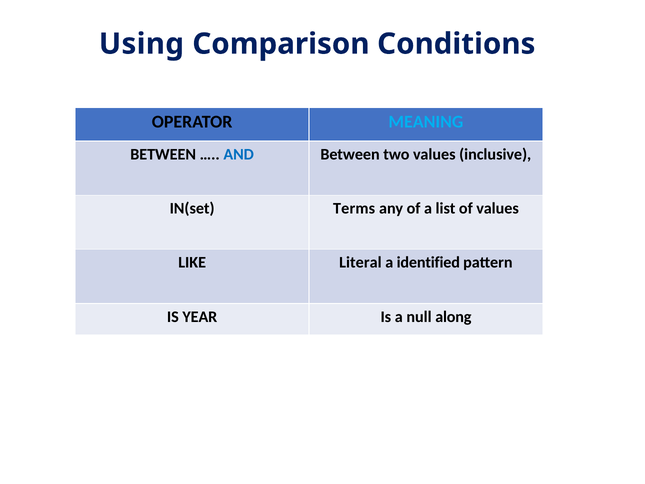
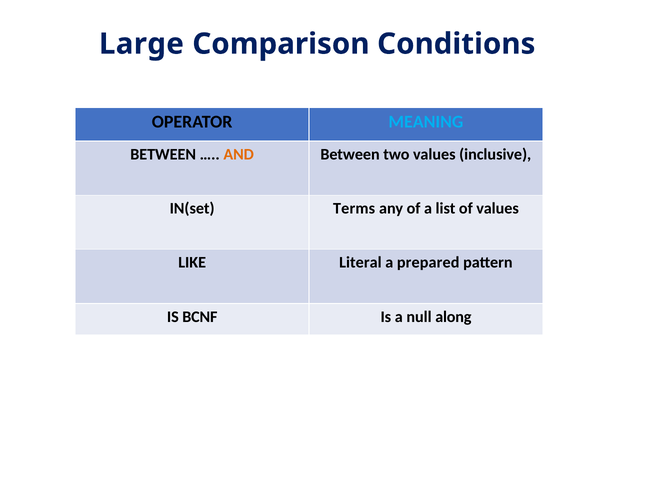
Using: Using -> Large
AND colour: blue -> orange
identified: identified -> prepared
YEAR: YEAR -> BCNF
